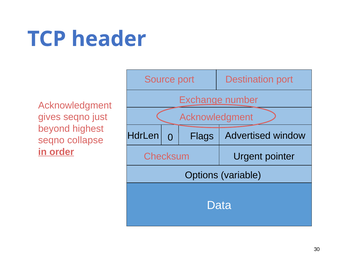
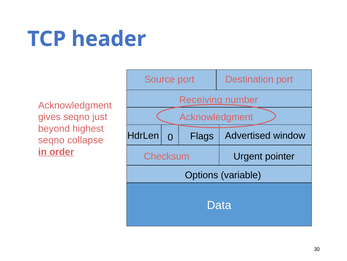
Exchange: Exchange -> Receiving
